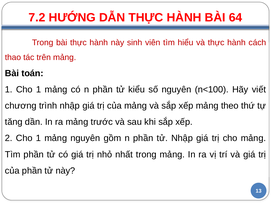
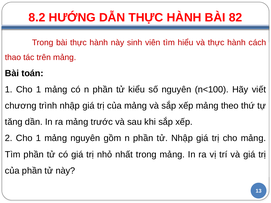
7.2: 7.2 -> 8.2
64: 64 -> 82
